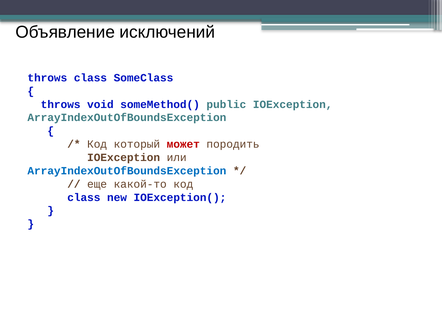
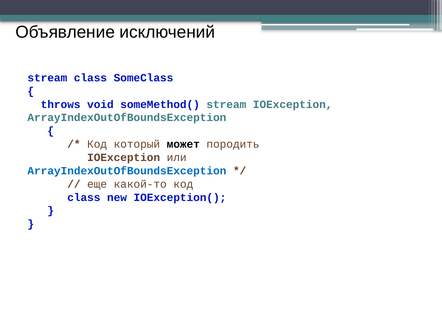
throws at (47, 78): throws -> stream
someMethod( public: public -> stream
может colour: red -> black
